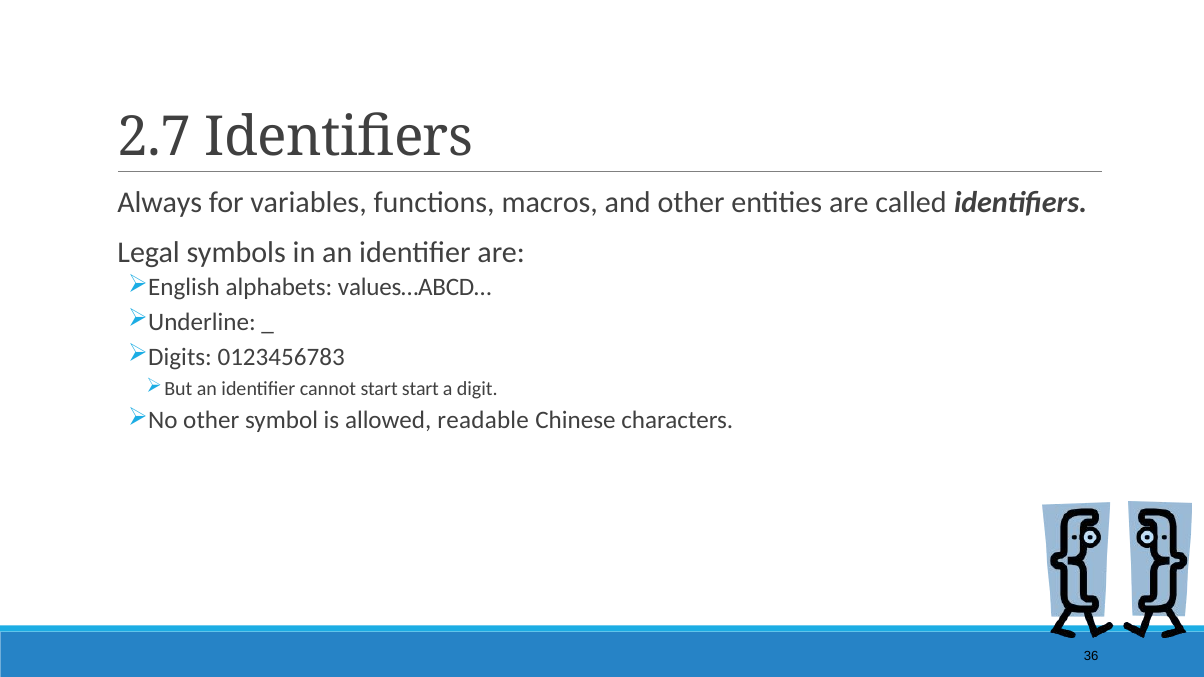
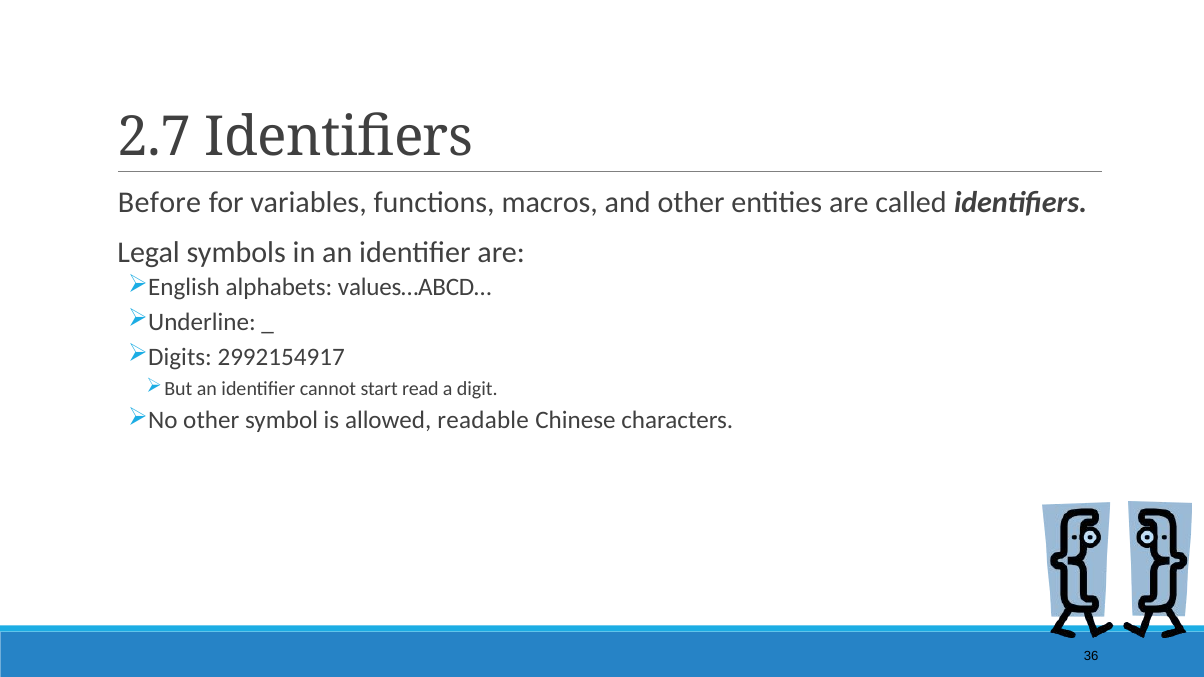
Always: Always -> Before
0123456783: 0123456783 -> 2992154917
start start: start -> read
